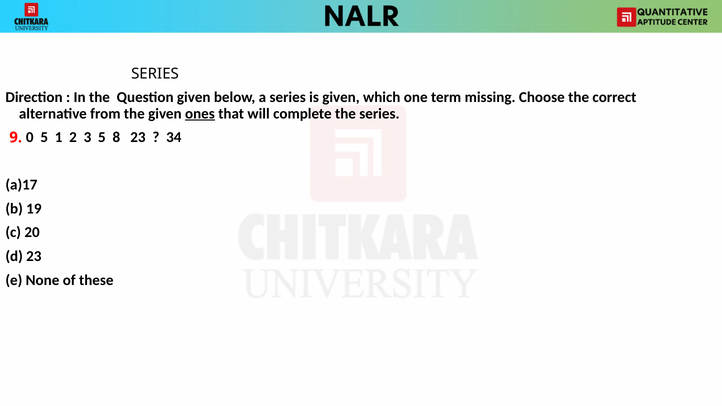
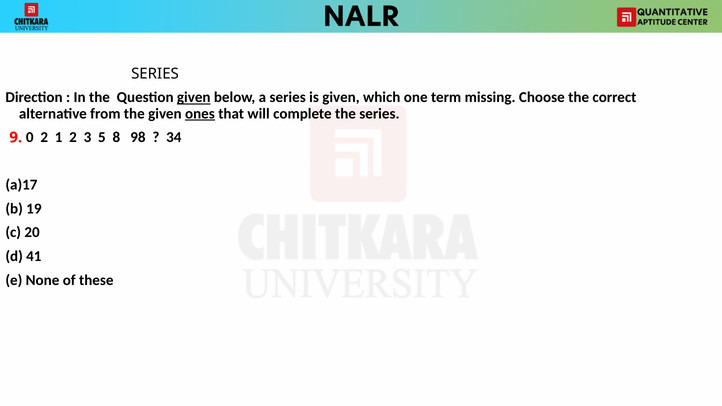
given at (194, 97) underline: none -> present
0 5: 5 -> 2
8 23: 23 -> 98
d 23: 23 -> 41
